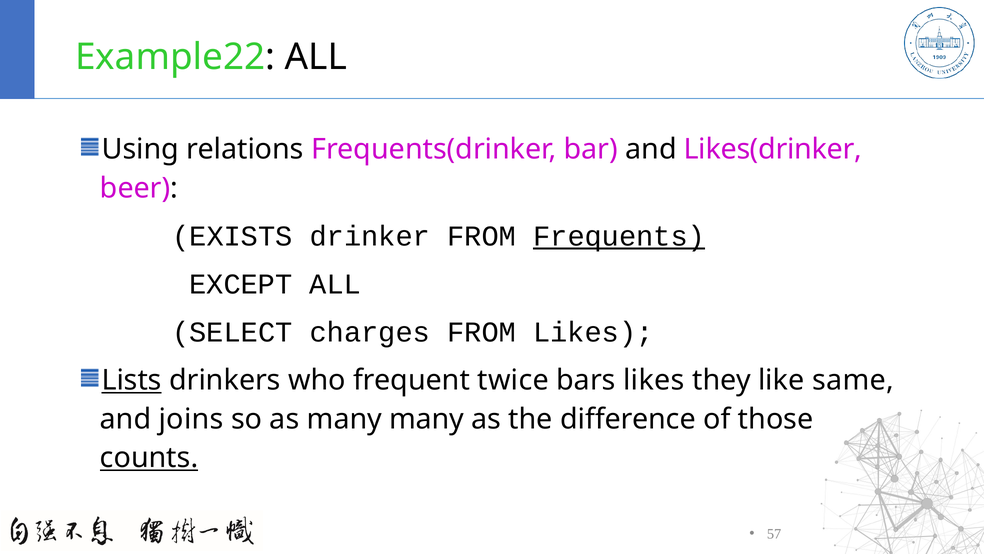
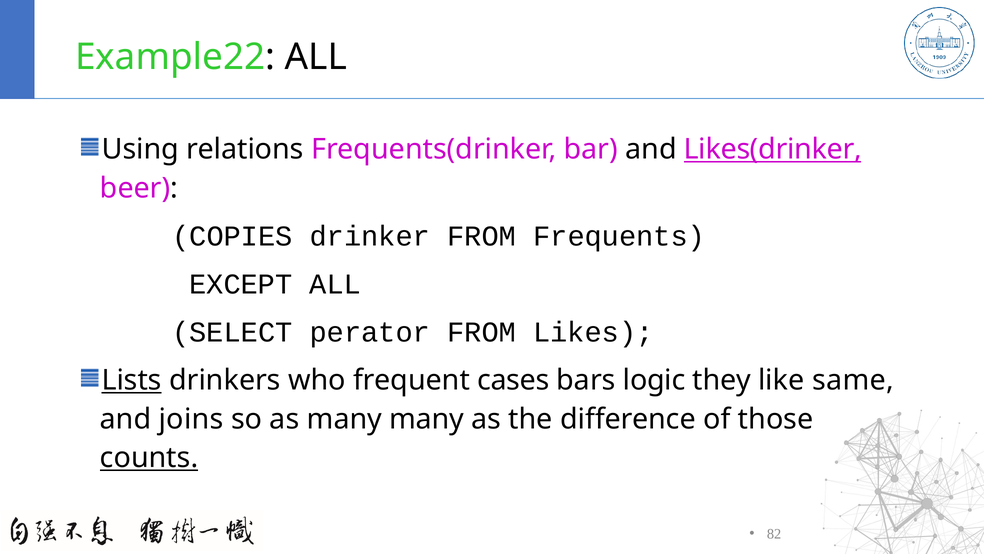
Likes(drinker underline: none -> present
EXISTS: EXISTS -> COPIES
Frequents underline: present -> none
charges: charges -> perator
twice: twice -> cases
bars likes: likes -> logic
57: 57 -> 82
